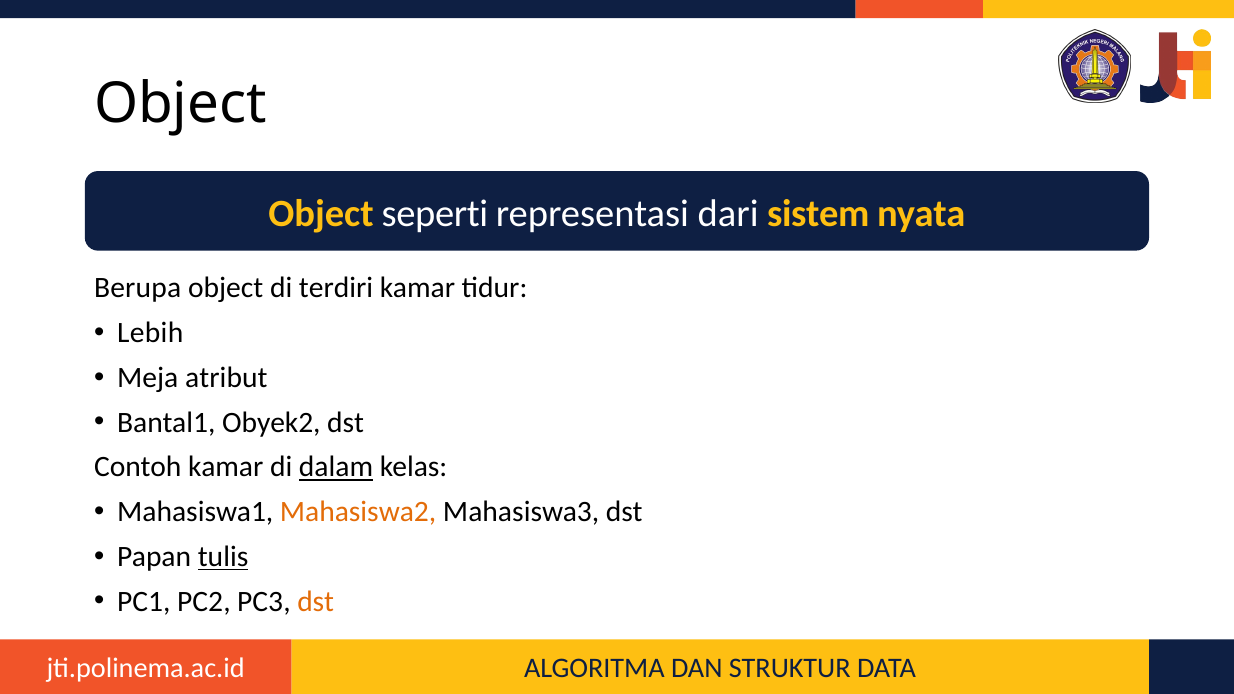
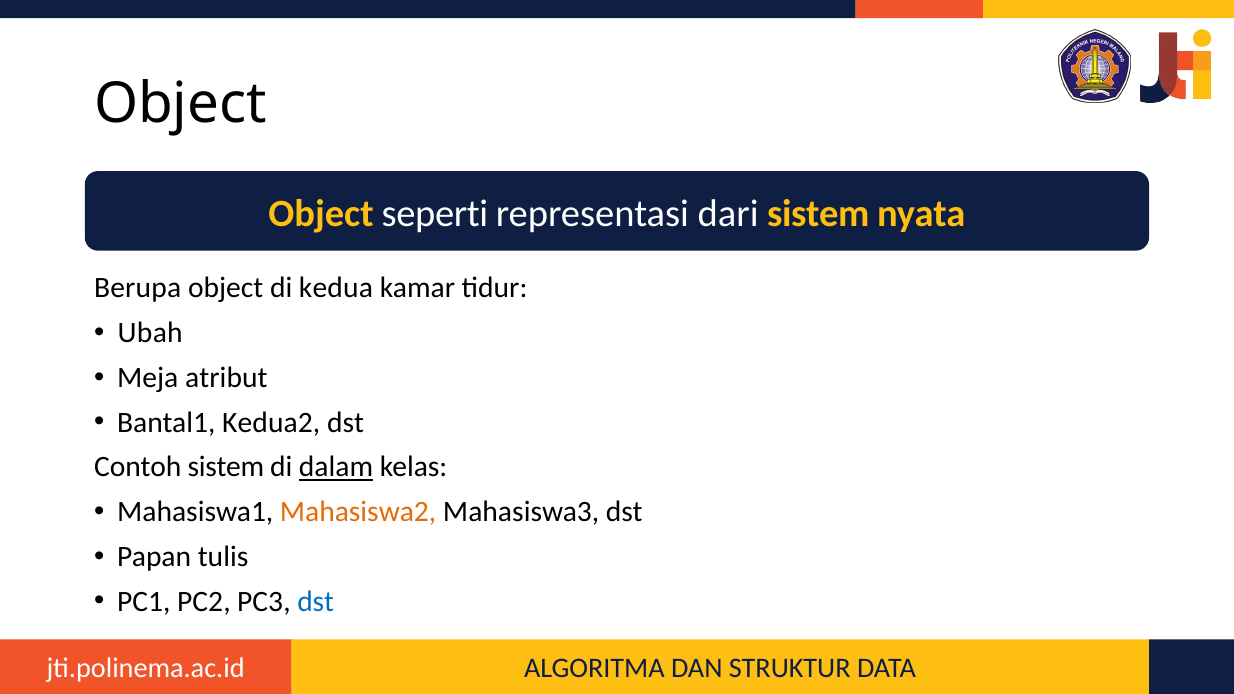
terdiri: terdiri -> kedua
Lebih: Lebih -> Ubah
Obyek2: Obyek2 -> Kedua2
Contoh kamar: kamar -> sistem
tulis underline: present -> none
dst at (316, 602) colour: orange -> blue
